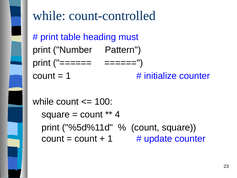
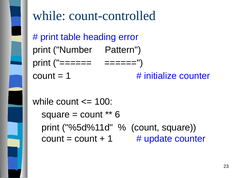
must: must -> error
4: 4 -> 6
